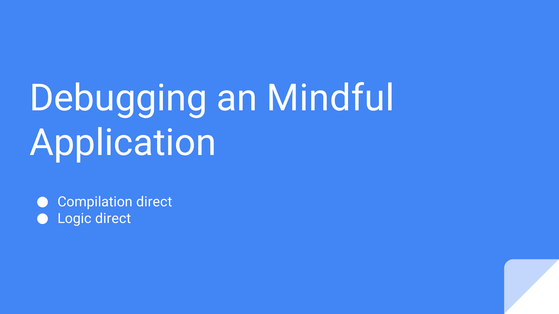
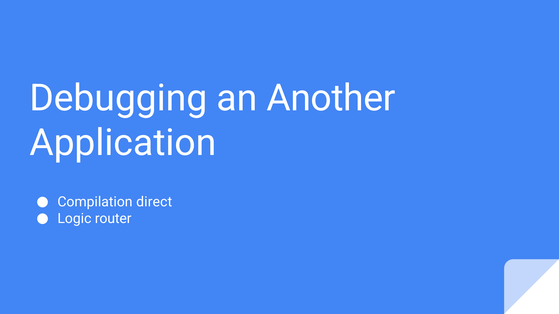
Mindful: Mindful -> Another
Logic direct: direct -> router
